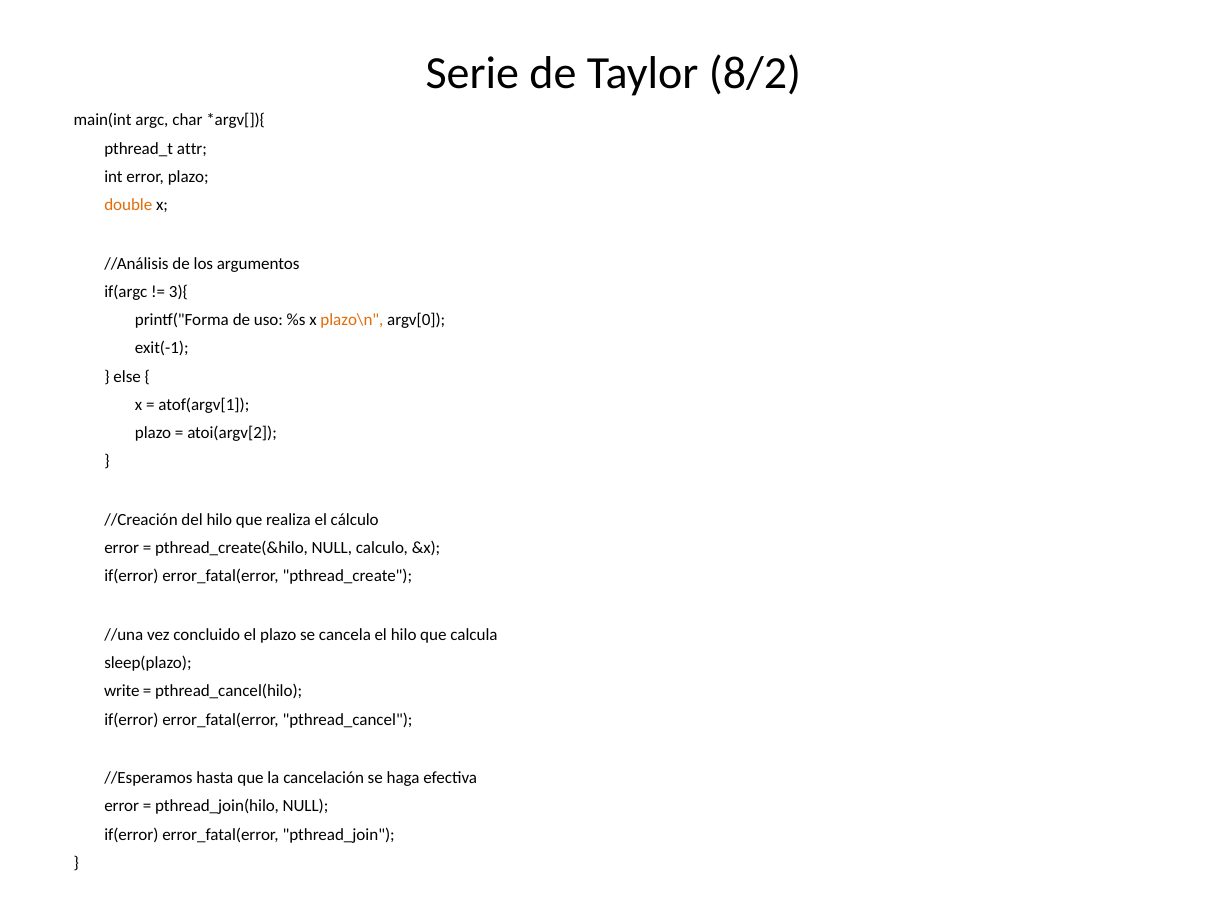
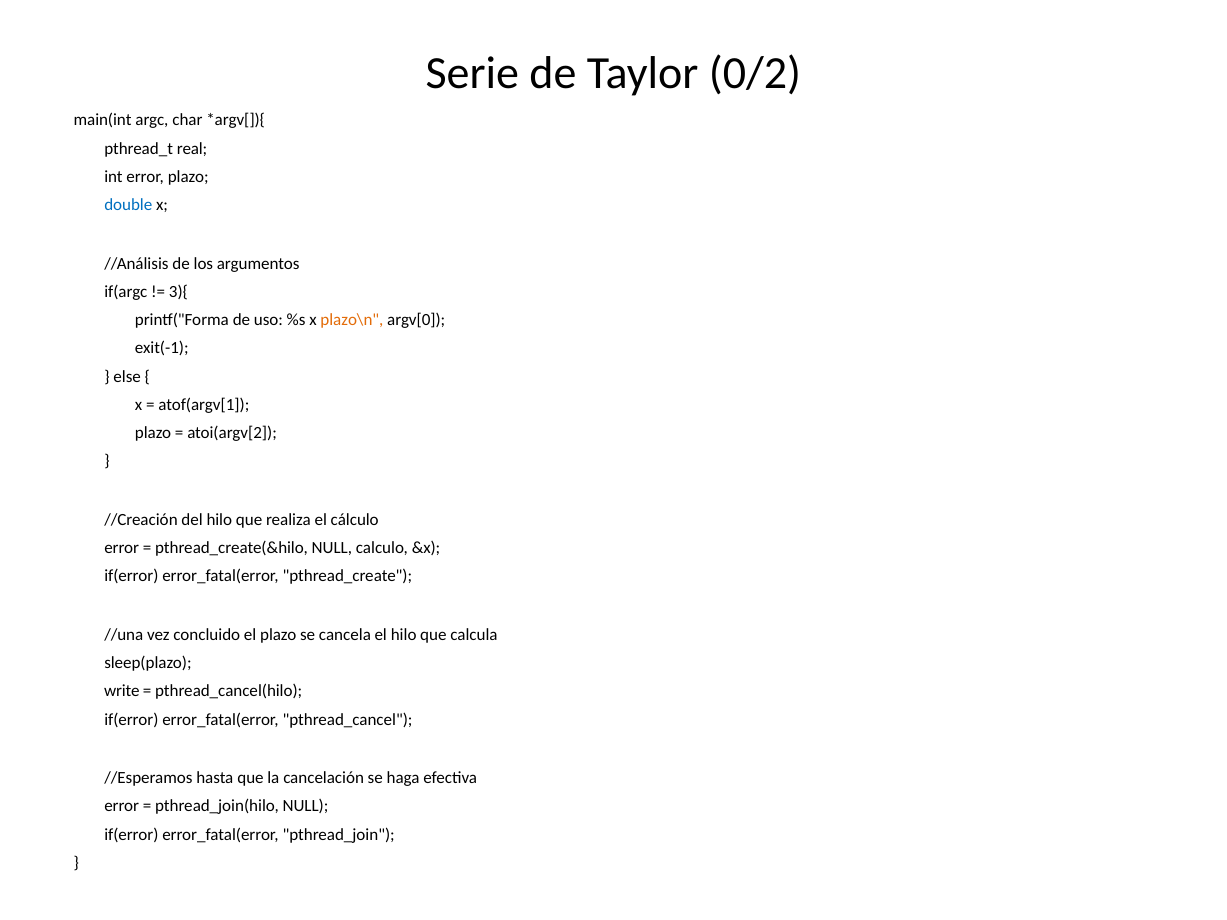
8/2: 8/2 -> 0/2
attr: attr -> real
double colour: orange -> blue
